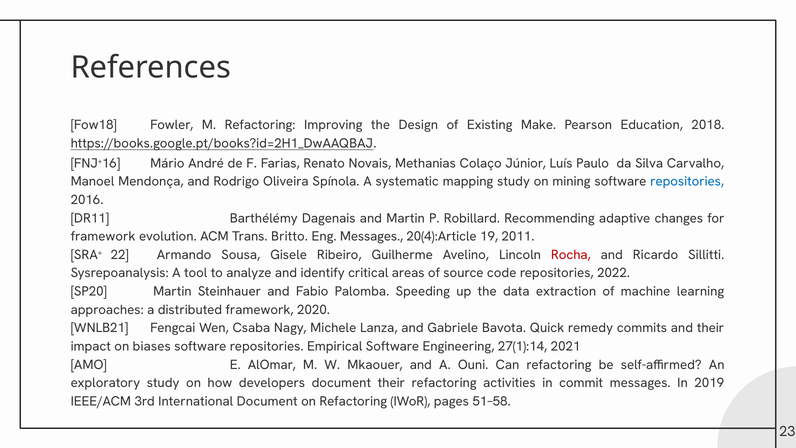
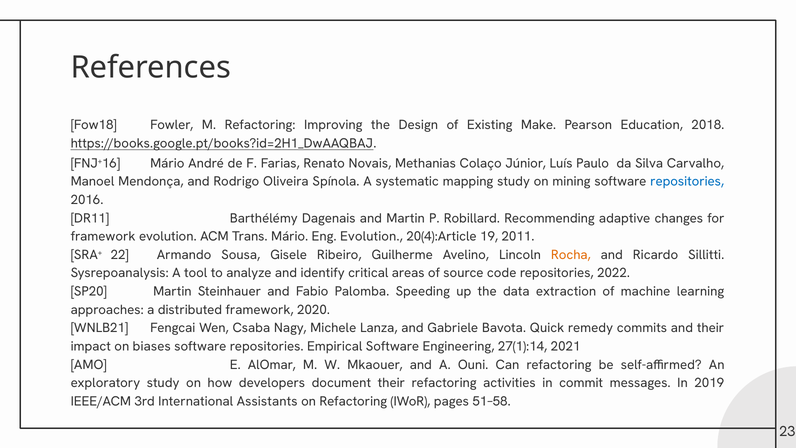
Trans Britto: Britto -> Mário
Eng Messages: Messages -> Evolution
Rocha colour: red -> orange
International Document: Document -> Assistants
